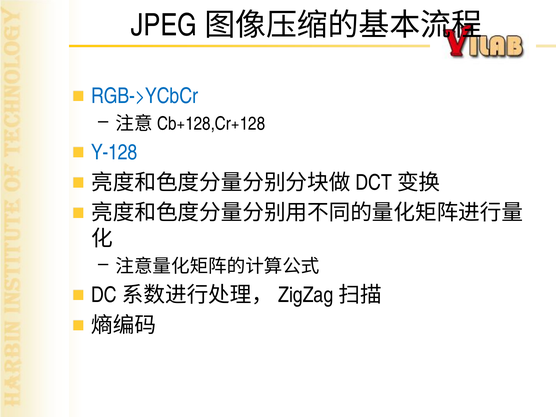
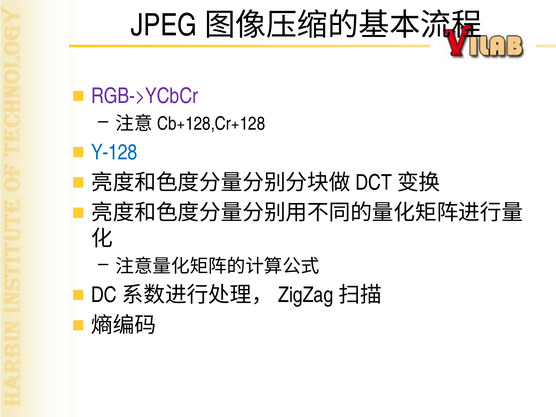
RGB->YCbCr colour: blue -> purple
